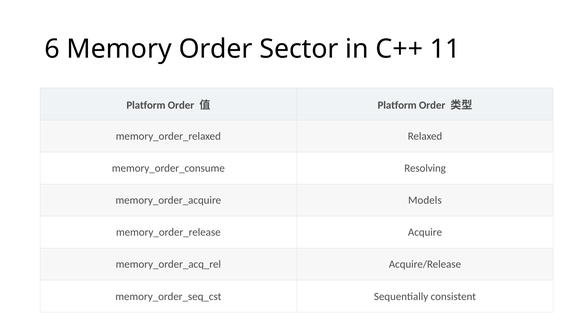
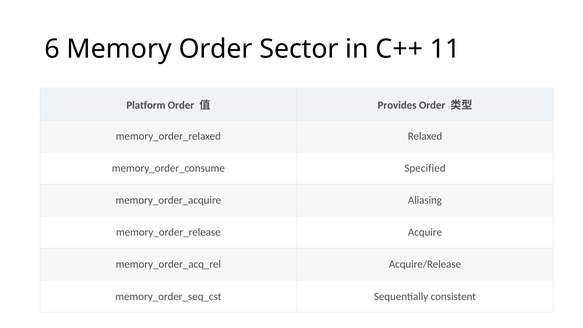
Platform at (397, 105): Platform -> Provides
Resolving: Resolving -> Specified
Models: Models -> Aliasing
